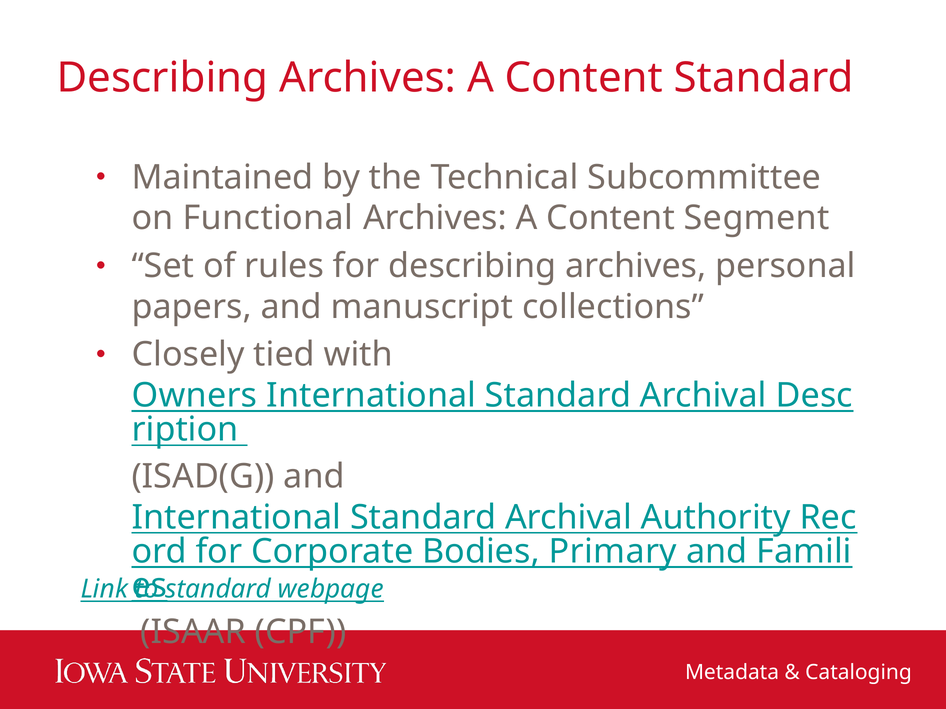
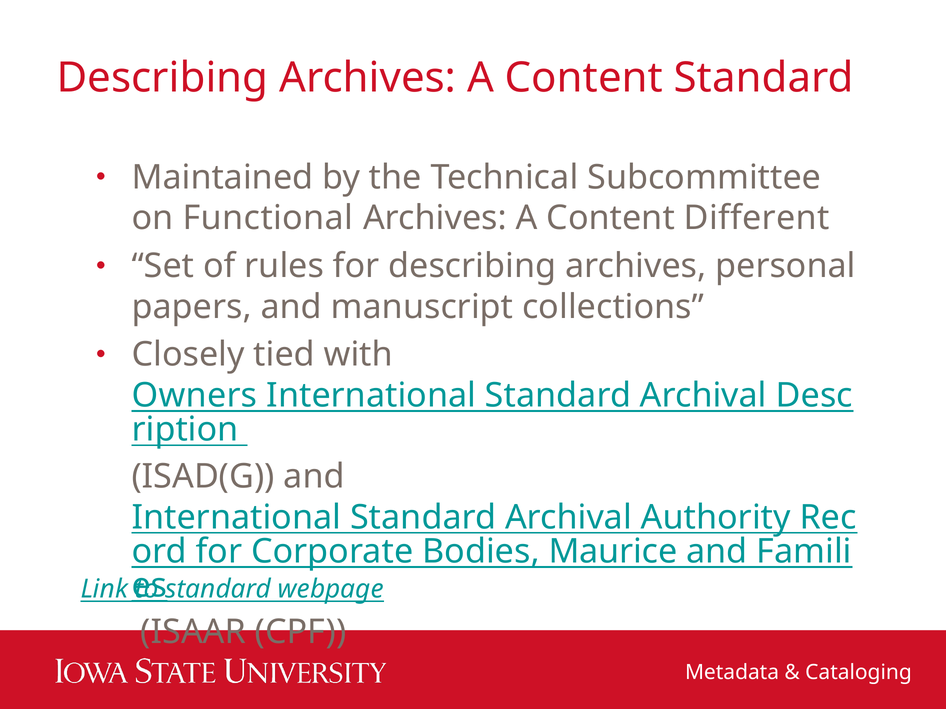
Segment: Segment -> Different
Primary: Primary -> Maurice
